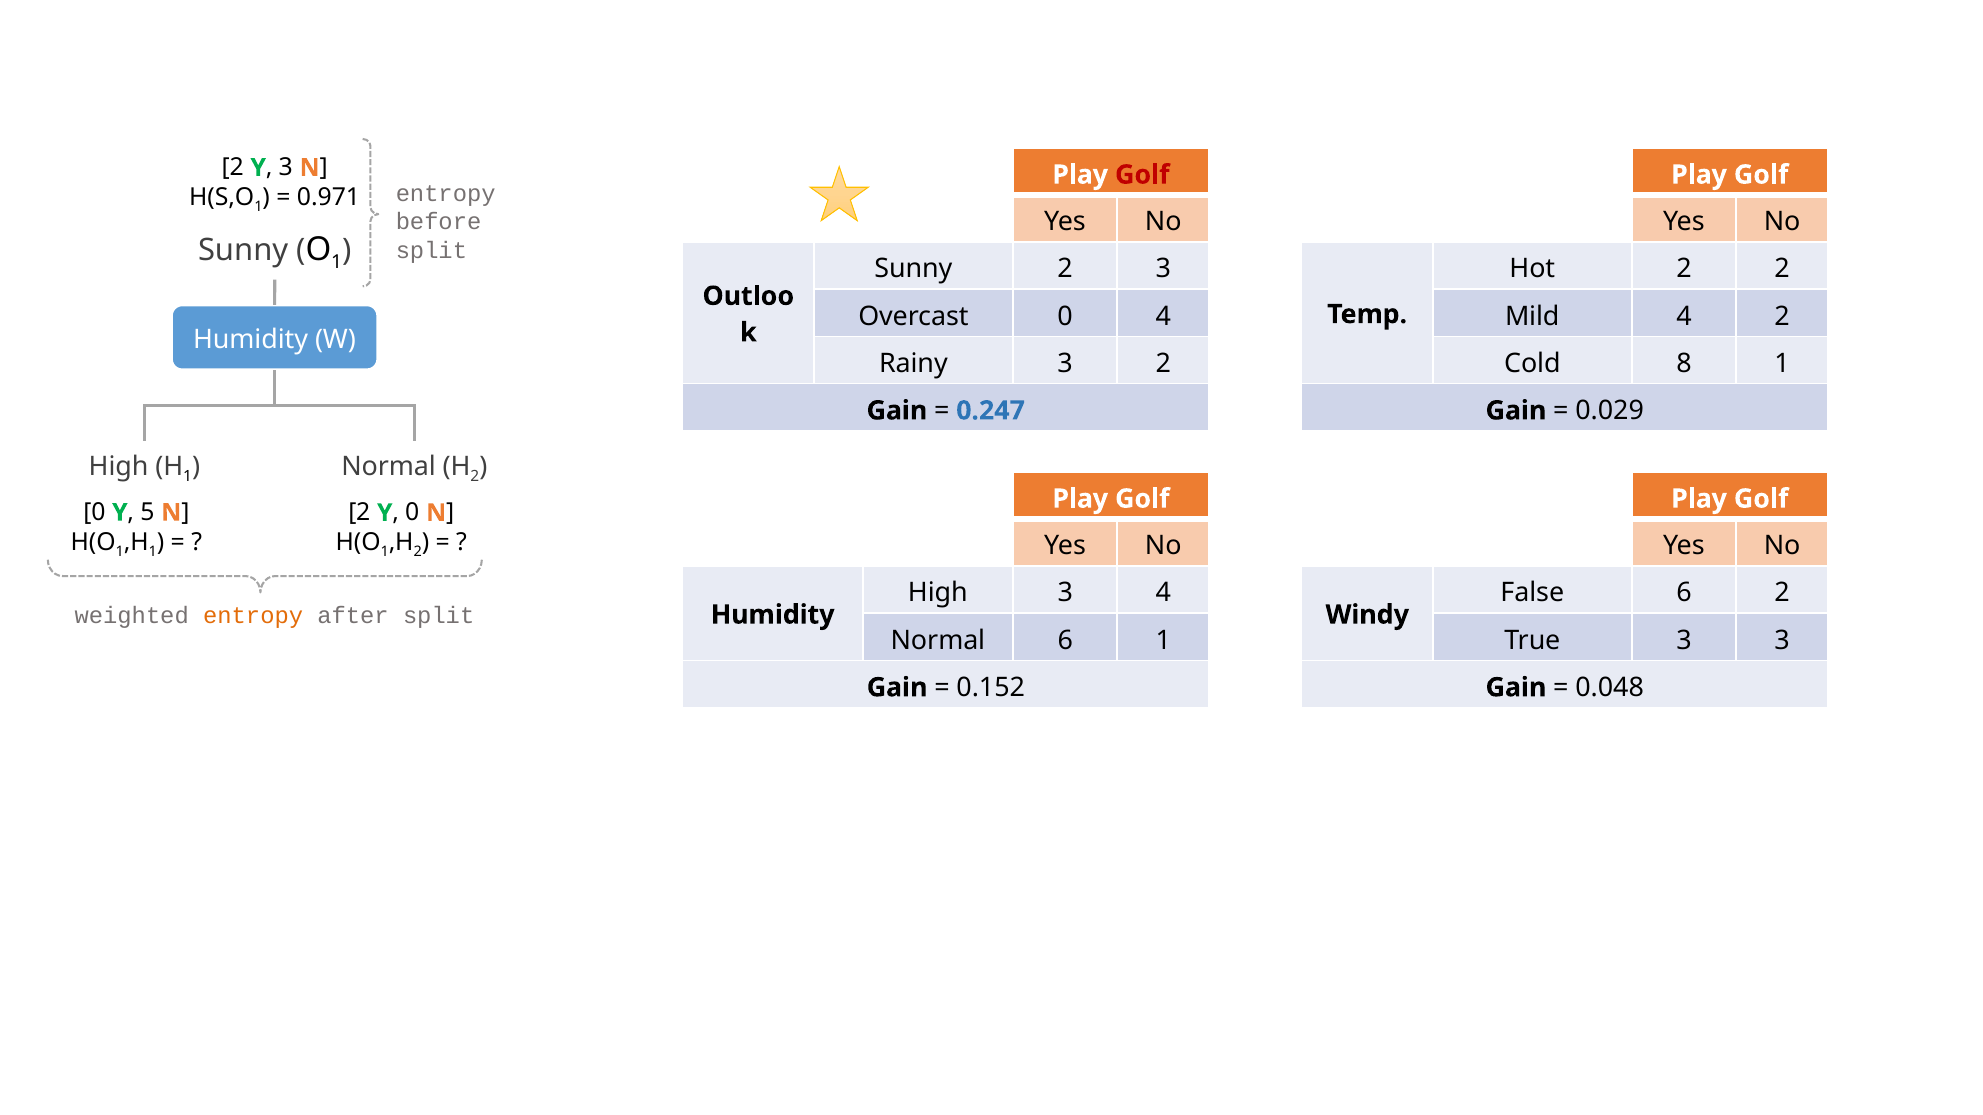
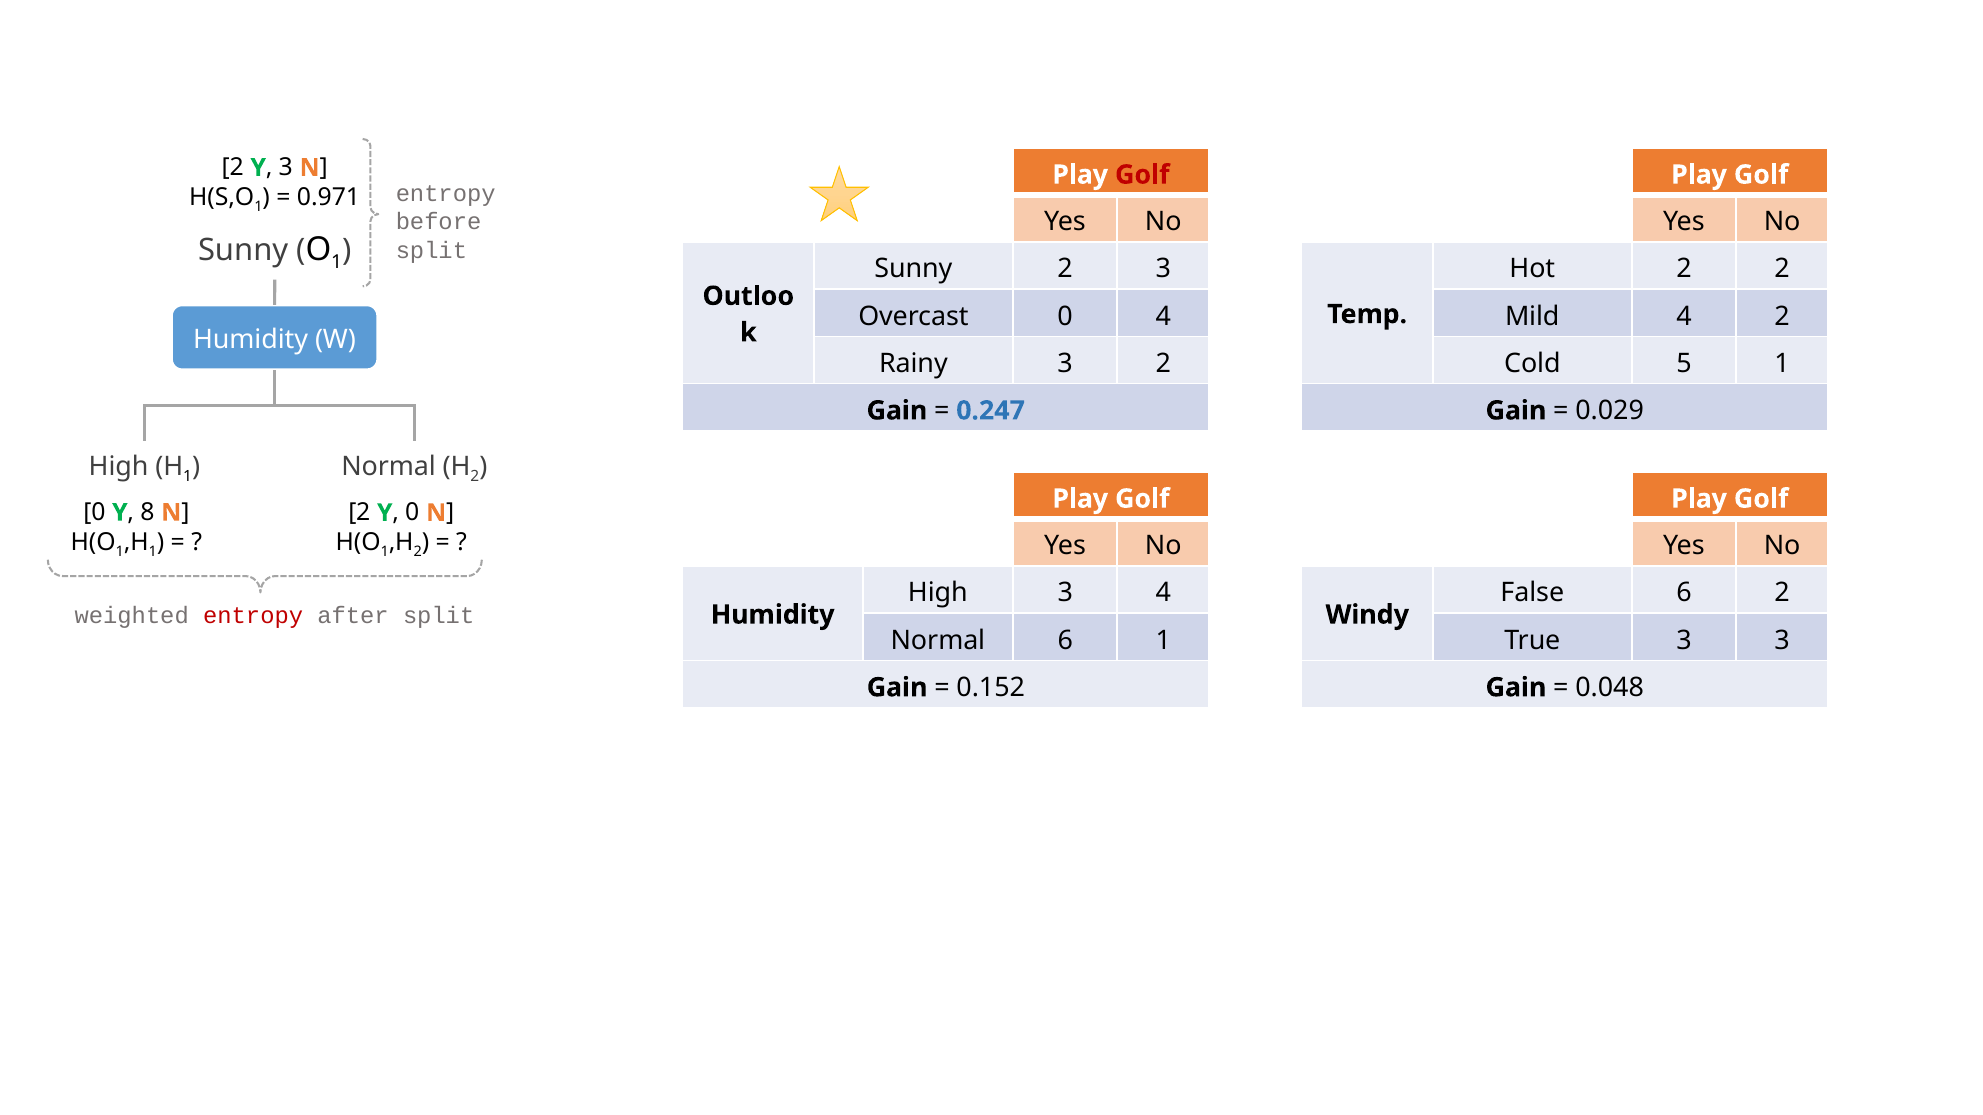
8: 8 -> 5
5: 5 -> 8
entropy at (253, 616) colour: orange -> red
